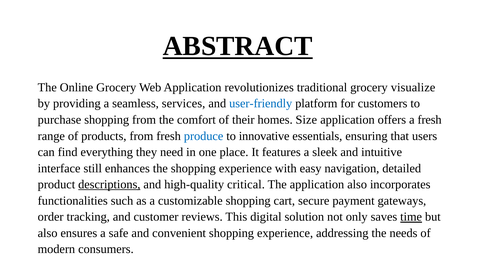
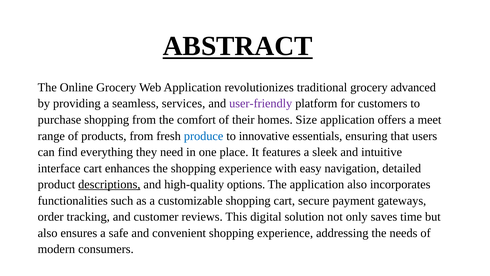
visualize: visualize -> advanced
user-friendly colour: blue -> purple
a fresh: fresh -> meet
interface still: still -> cart
critical: critical -> options
time underline: present -> none
